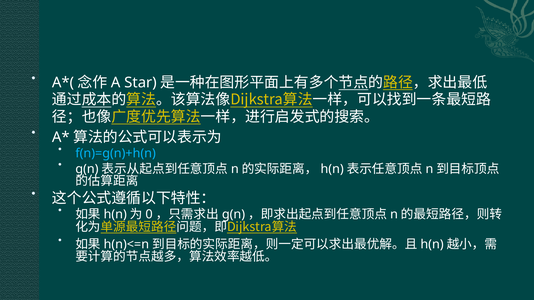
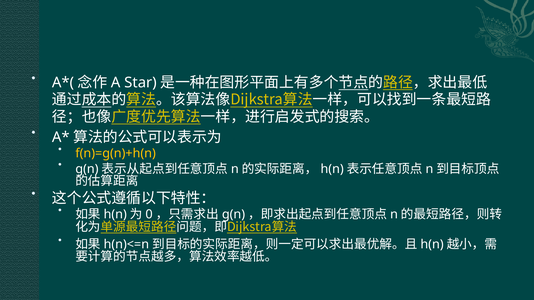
f(n)=g(n)+h(n colour: light blue -> yellow
